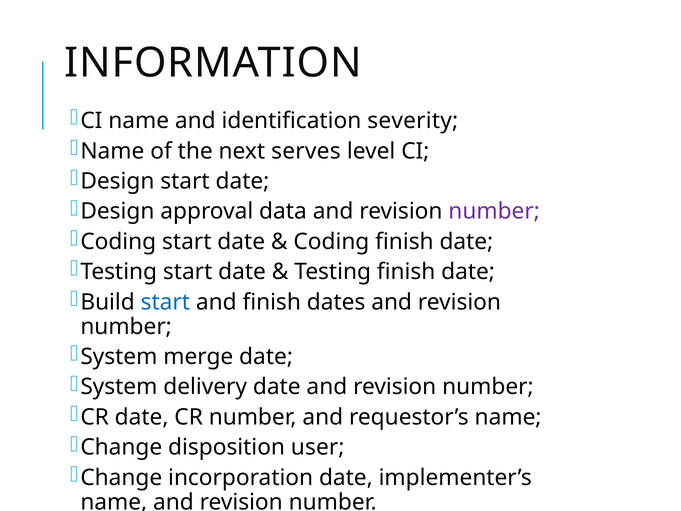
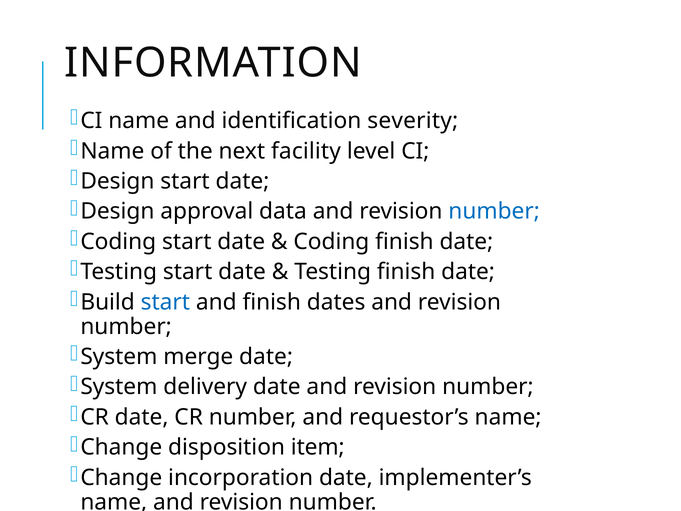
serves: serves -> facility
number at (494, 211) colour: purple -> blue
user: user -> item
